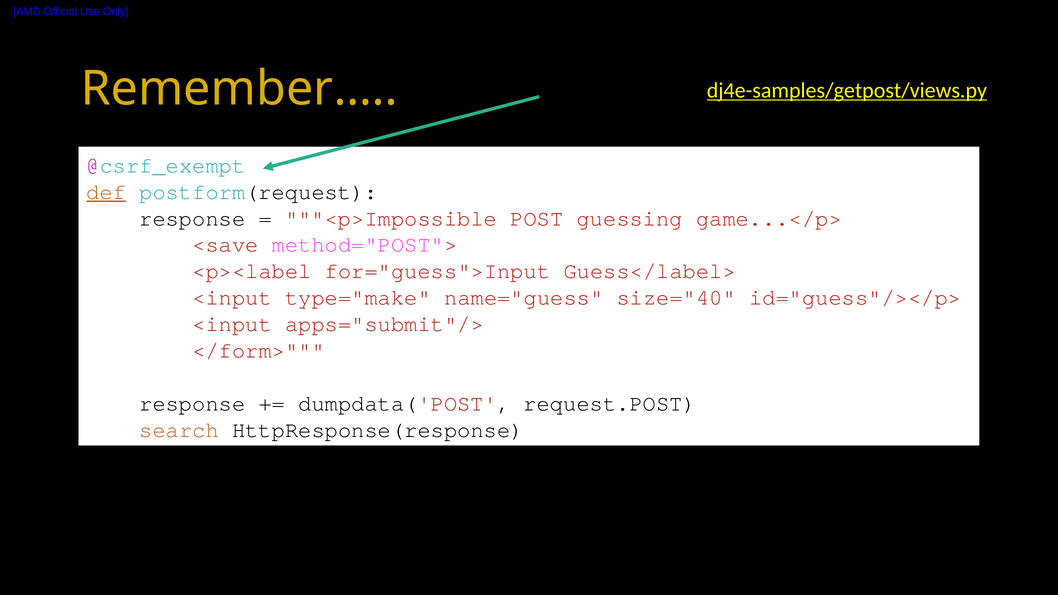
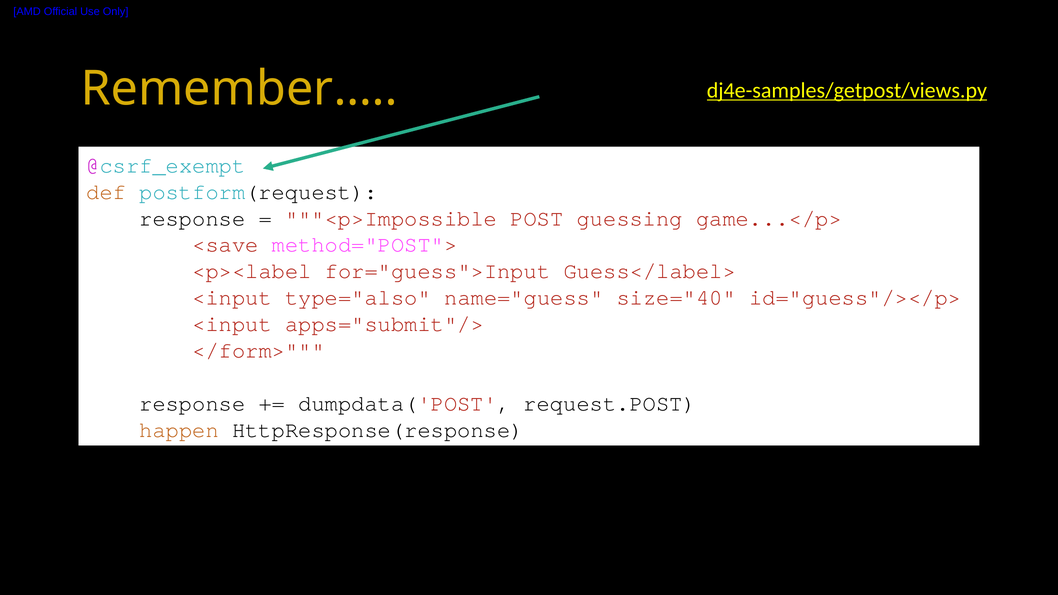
def underline: present -> none
type="make: type="make -> type="also
search: search -> happen
